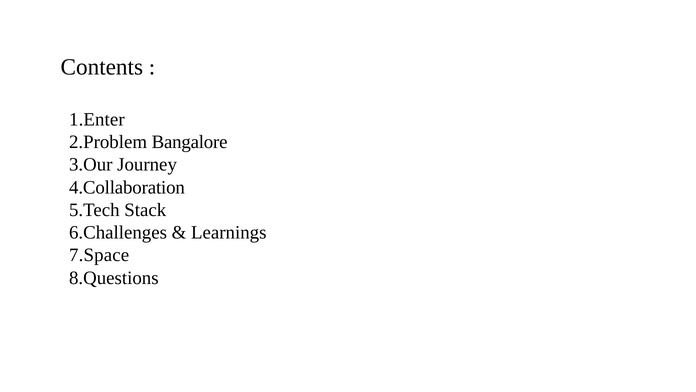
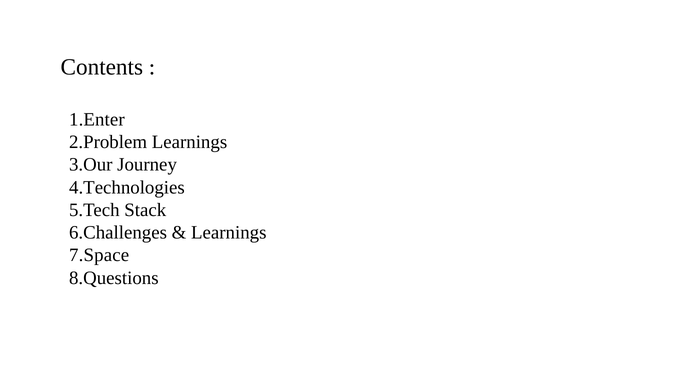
2.Problem Bangalore: Bangalore -> Learnings
4.Collaboration: 4.Collaboration -> 4.Technologies
